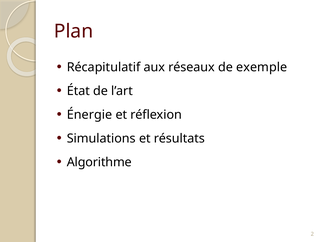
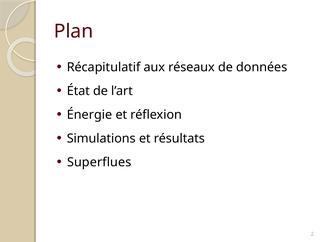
exemple: exemple -> données
Algorithme: Algorithme -> Superflues
